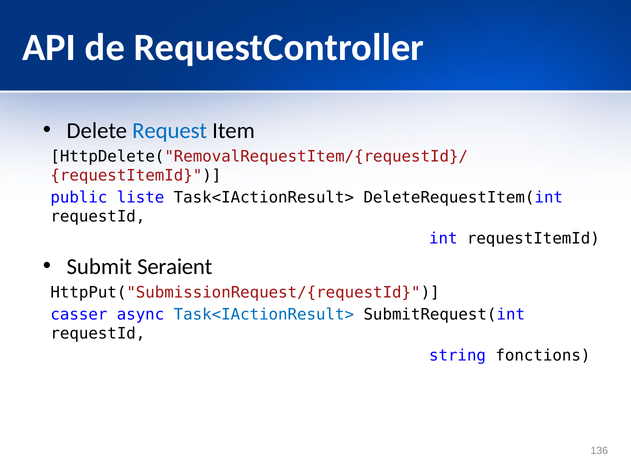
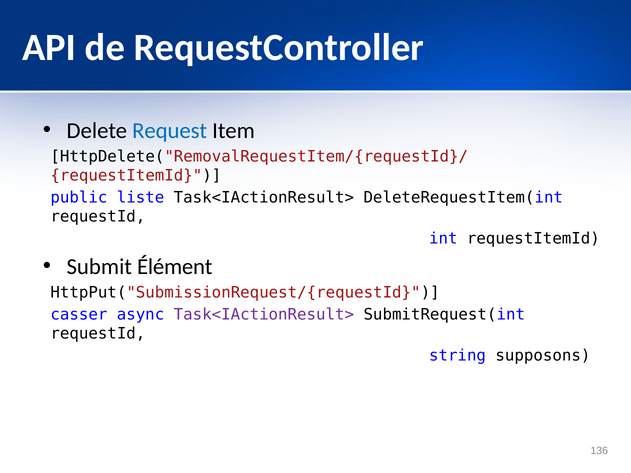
Seraient: Seraient -> Élément
Task<IActionResult> at (264, 315) colour: blue -> purple
fonctions: fonctions -> supposons
